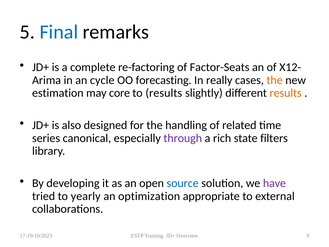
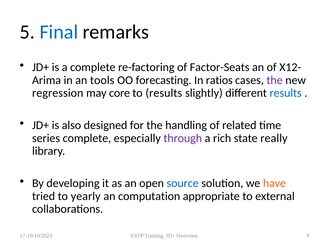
cycle: cycle -> tools
really: really -> ratios
the at (275, 80) colour: orange -> purple
estimation: estimation -> regression
results at (286, 93) colour: orange -> blue
series canonical: canonical -> complete
filters: filters -> really
have colour: purple -> orange
optimization: optimization -> computation
